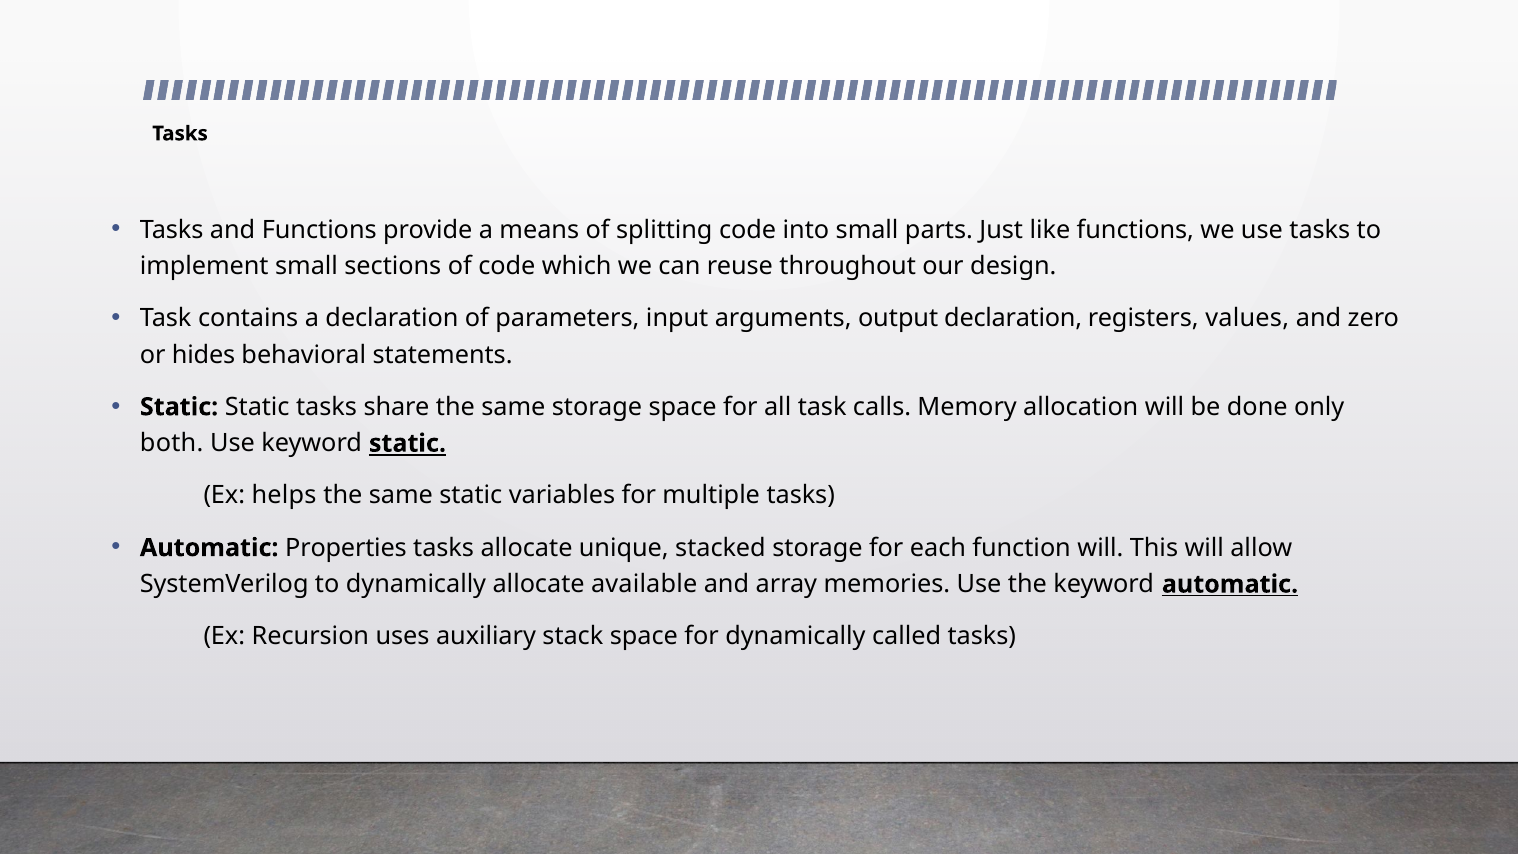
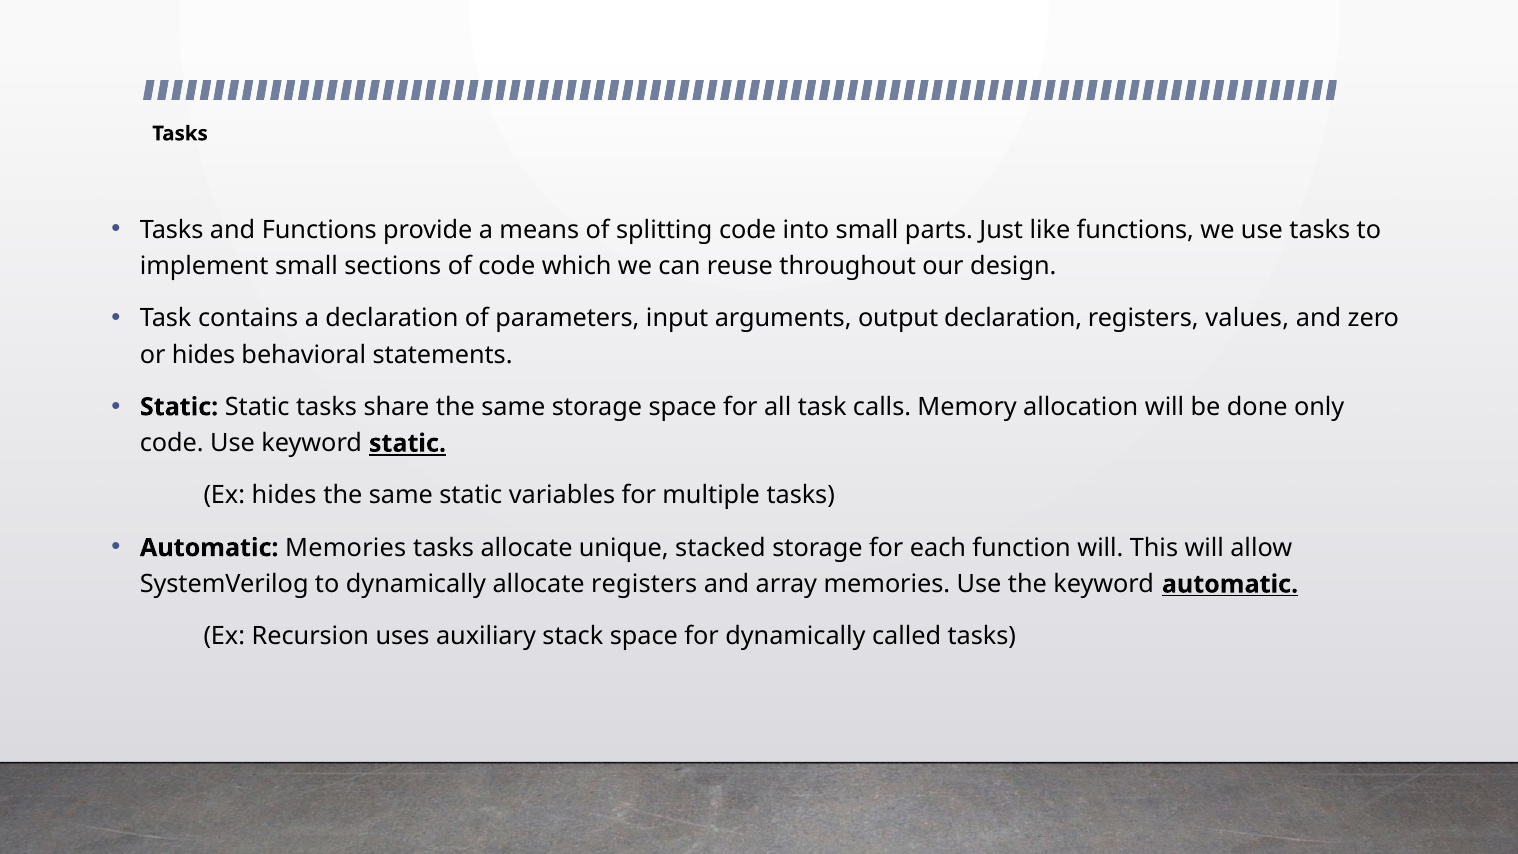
both at (172, 443): both -> code
Ex helps: helps -> hides
Automatic Properties: Properties -> Memories
allocate available: available -> registers
